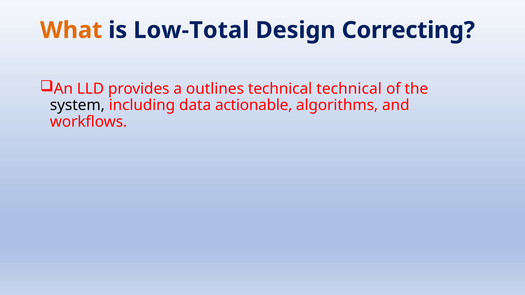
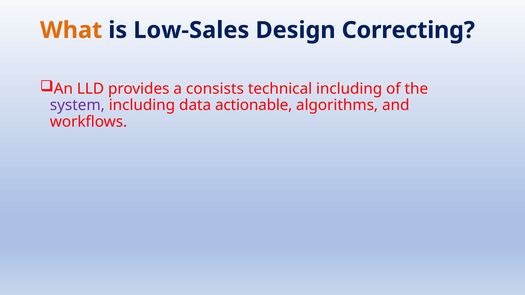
Low-Total: Low-Total -> Low-Sales
outlines: outlines -> consists
technical technical: technical -> including
system colour: black -> purple
